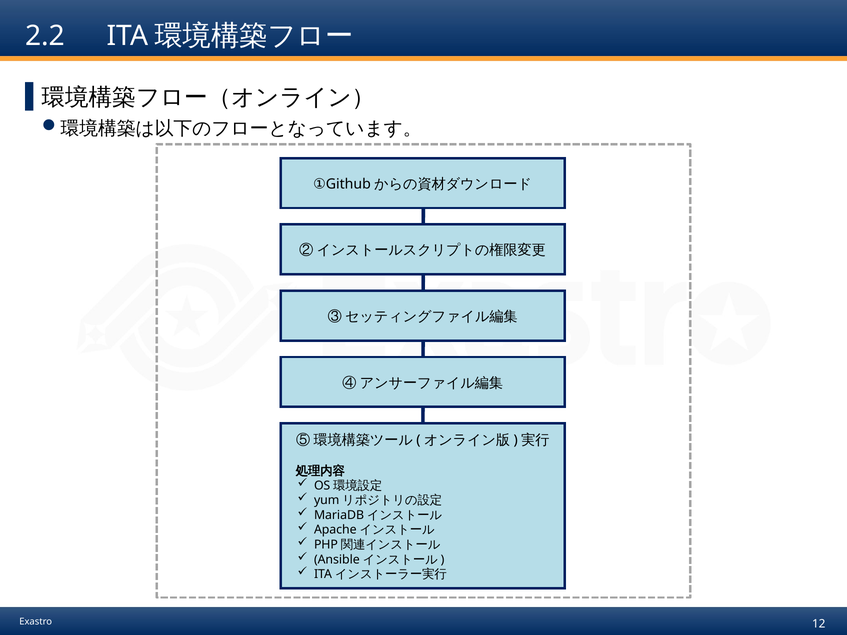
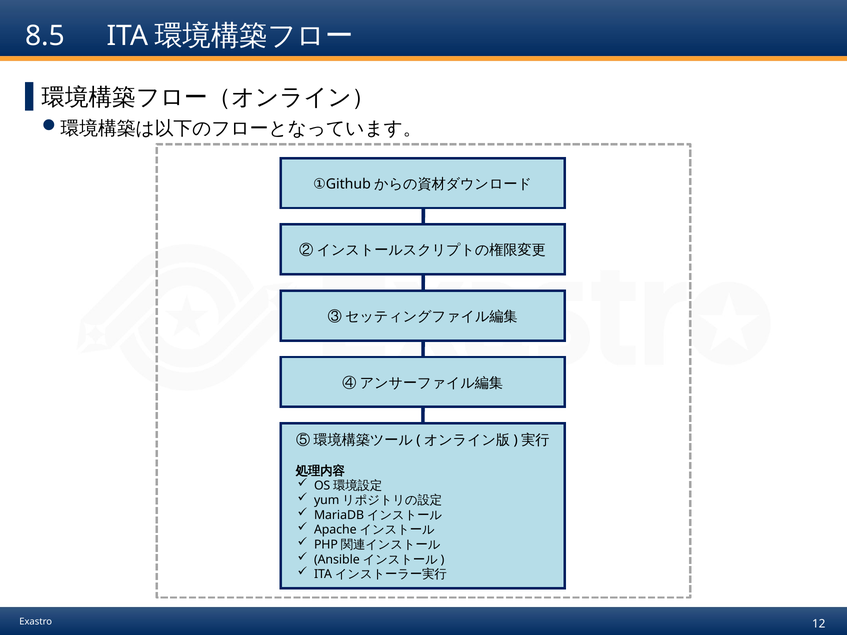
2.2: 2.2 -> 8.5
